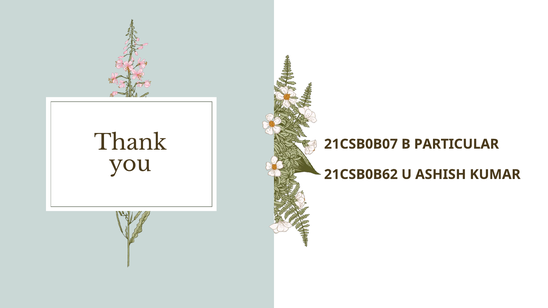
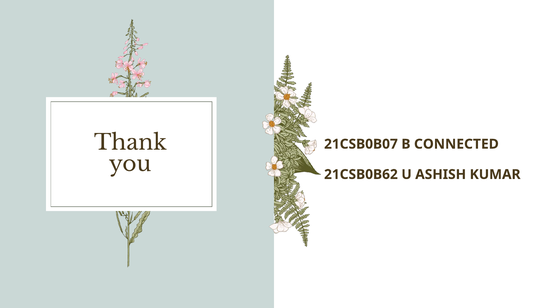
PARTICULAR: PARTICULAR -> CONNECTED
